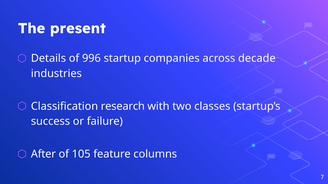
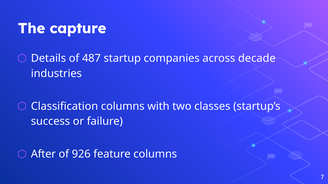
present: present -> capture
996: 996 -> 487
Classification research: research -> columns
105: 105 -> 926
